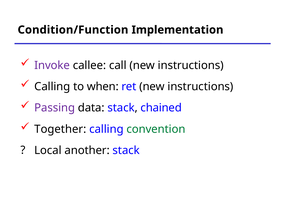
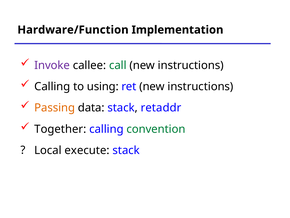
Condition/Function: Condition/Function -> Hardware/Function
call colour: black -> green
when: when -> using
Passing colour: purple -> orange
chained: chained -> retaddr
another: another -> execute
